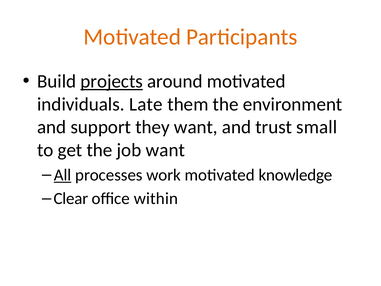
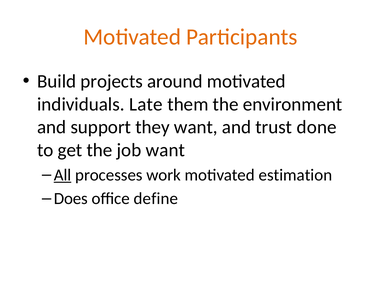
projects underline: present -> none
small: small -> done
knowledge: knowledge -> estimation
Clear: Clear -> Does
within: within -> define
